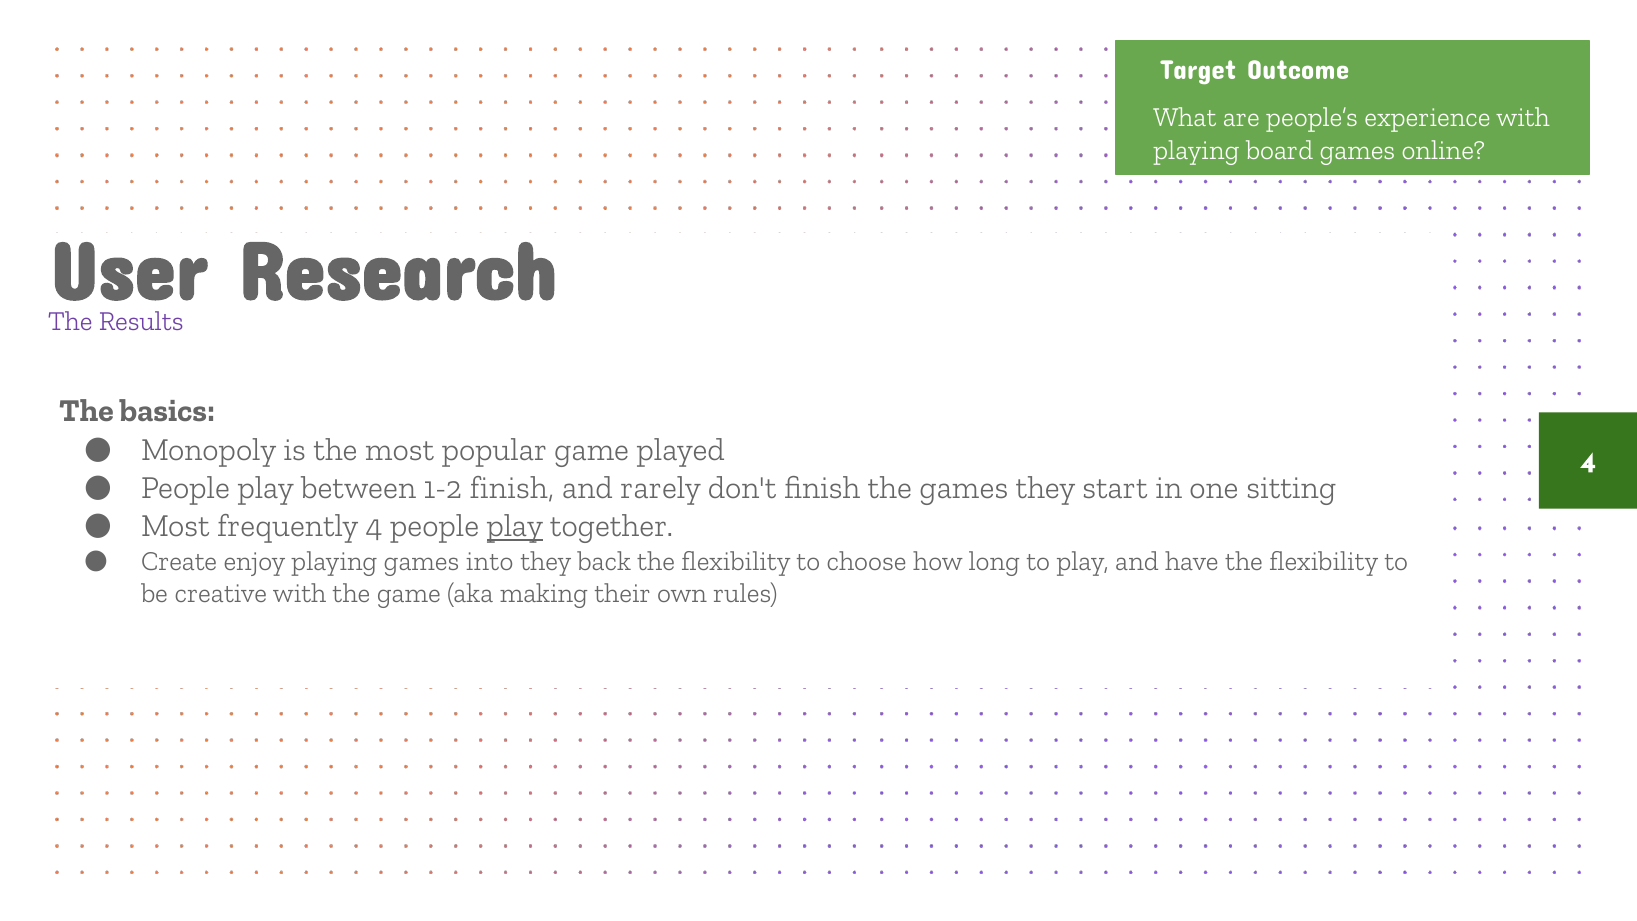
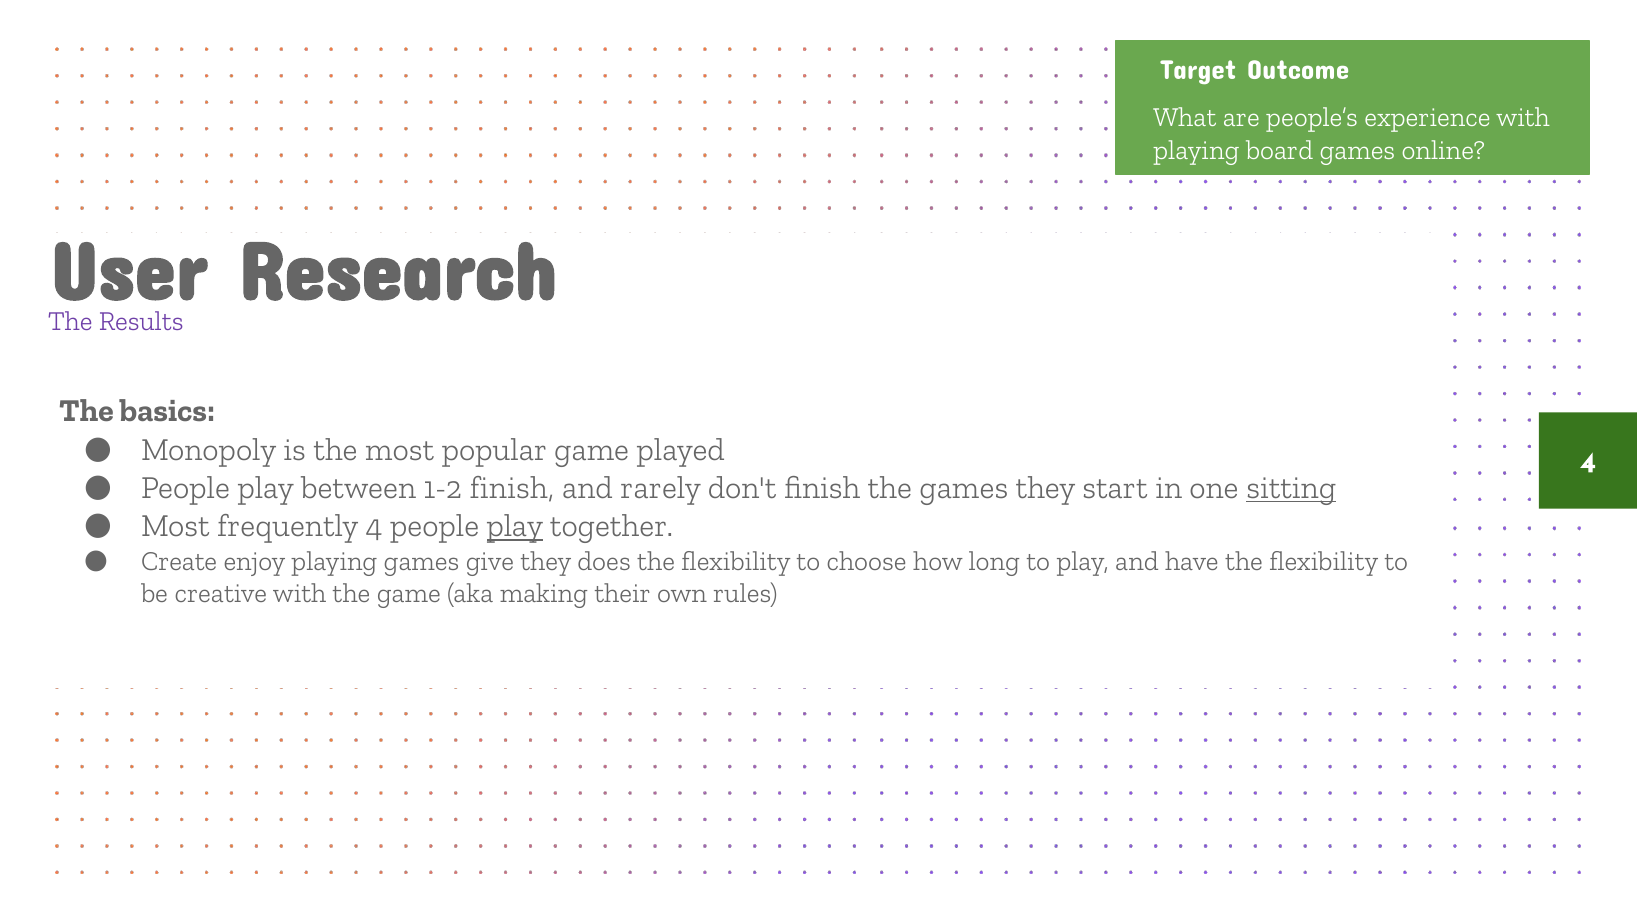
sitting underline: none -> present
into: into -> give
back: back -> does
